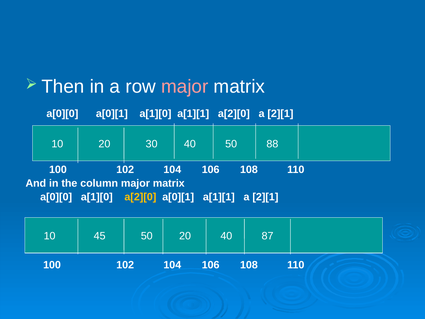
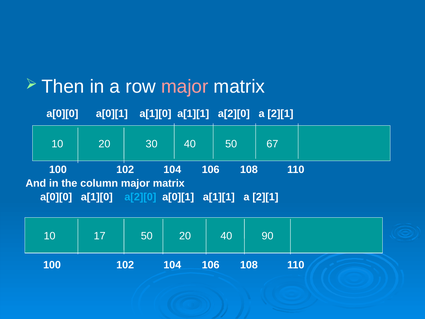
88: 88 -> 67
a[2][0 at (140, 197) colour: yellow -> light blue
45: 45 -> 17
87: 87 -> 90
